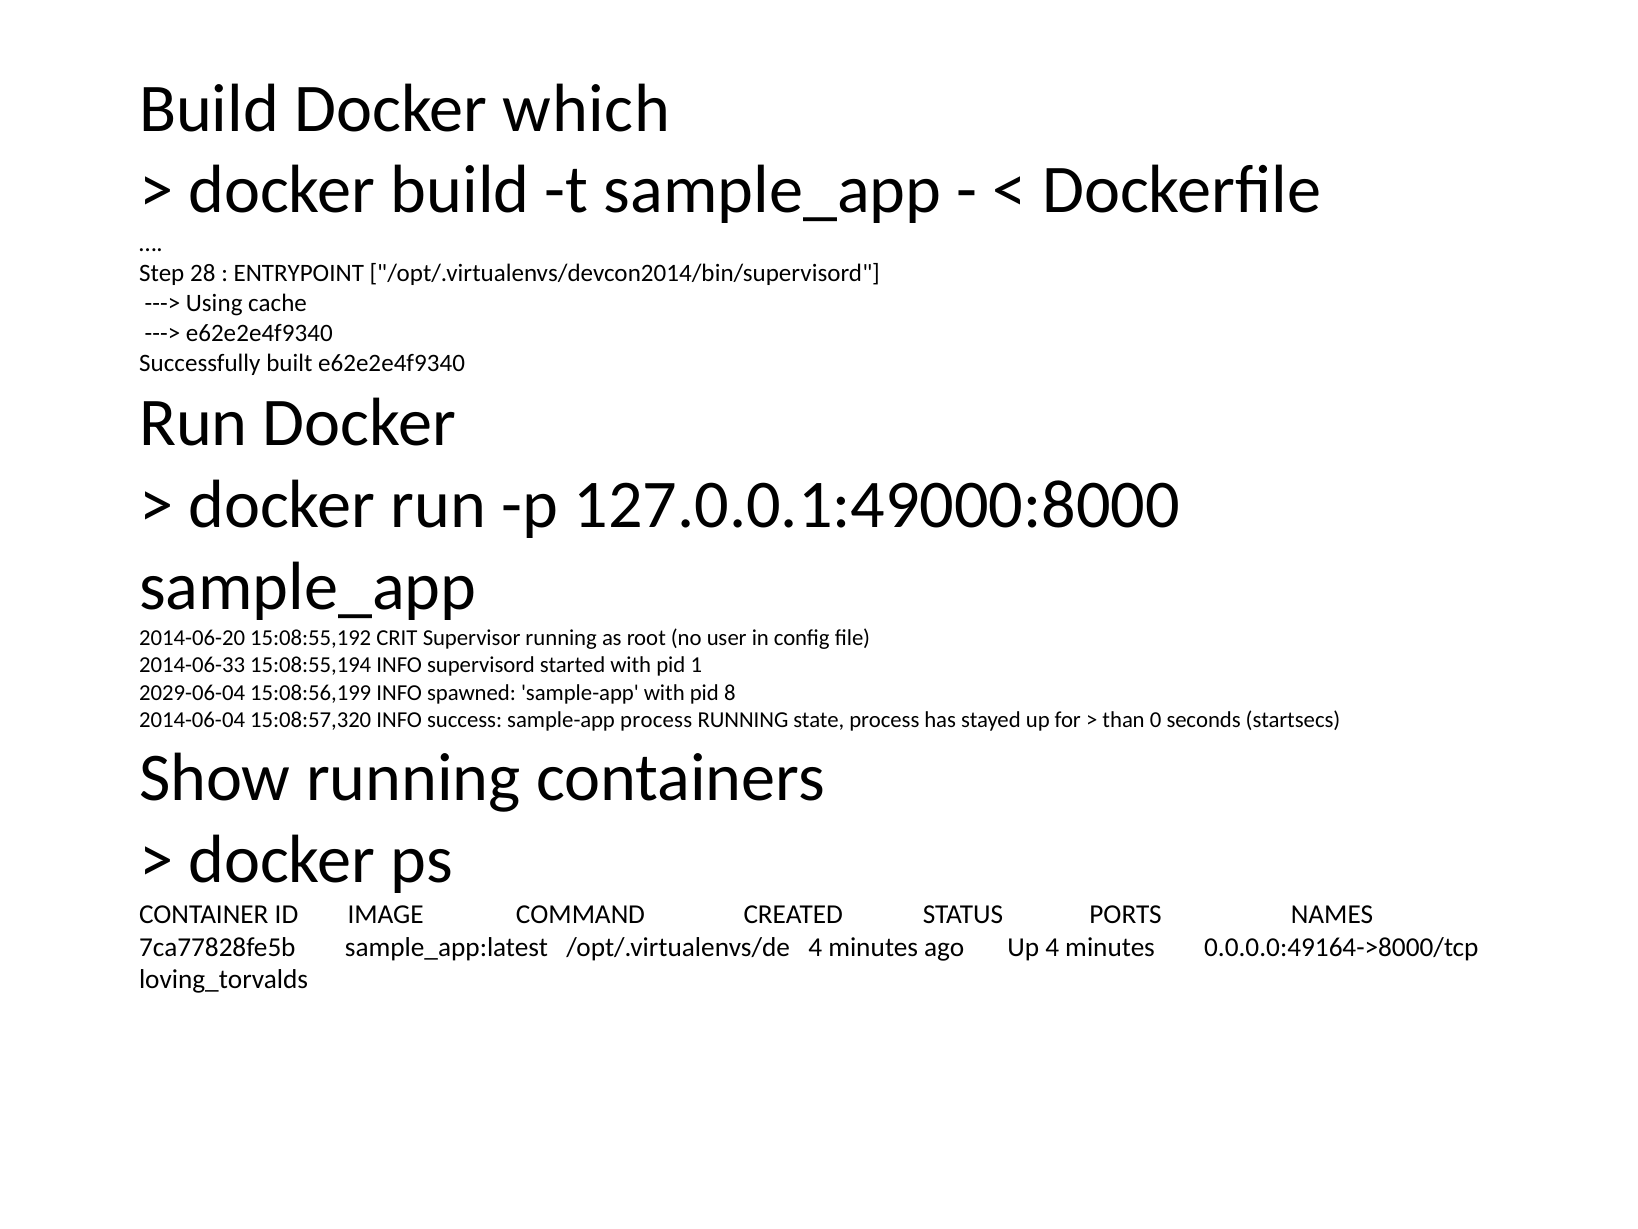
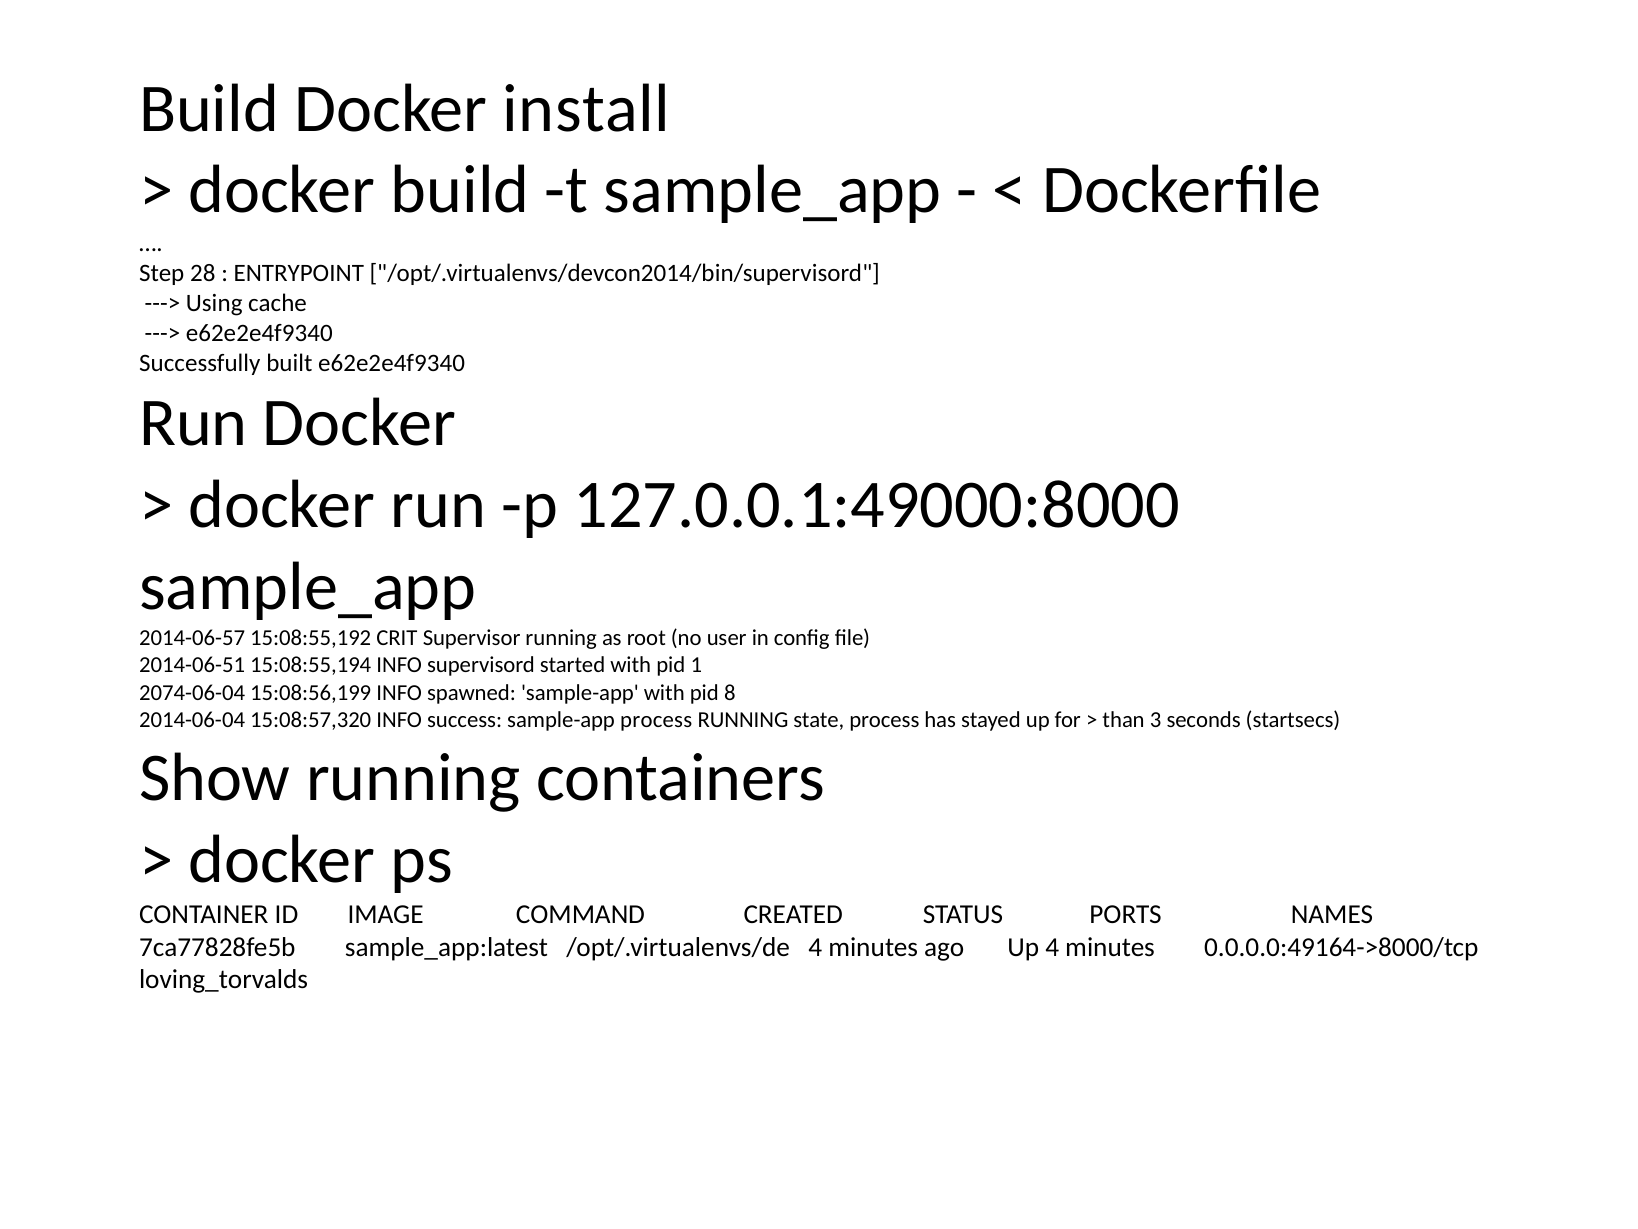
which: which -> install
2014-06-20: 2014-06-20 -> 2014-06-57
2014-06-33: 2014-06-33 -> 2014-06-51
2029-06-04: 2029-06-04 -> 2074-06-04
0: 0 -> 3
